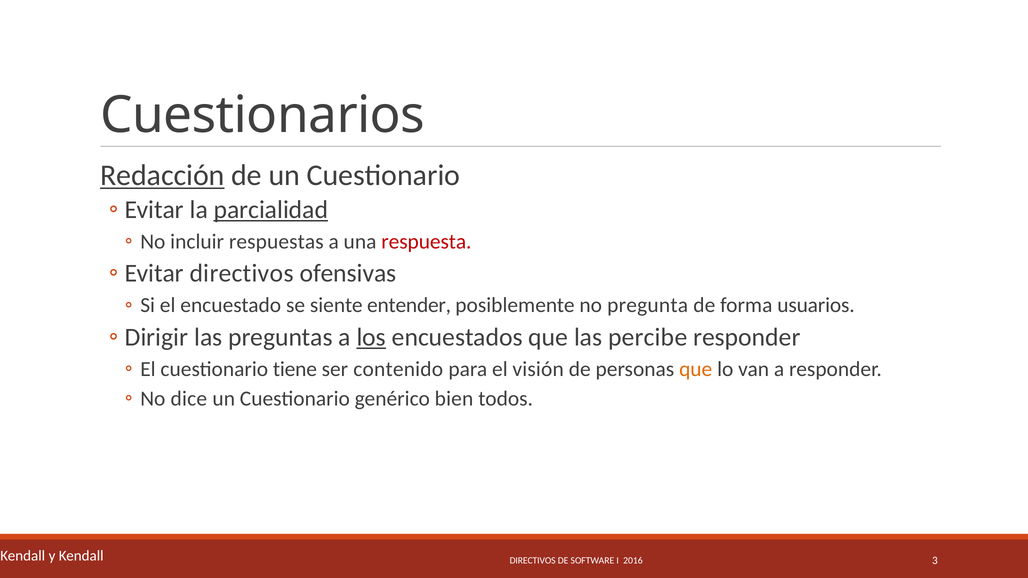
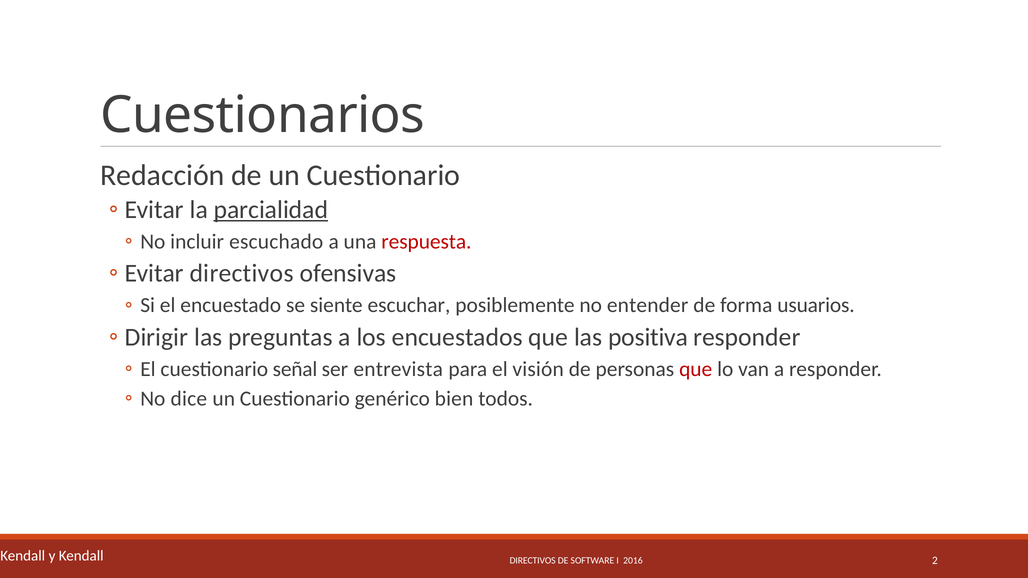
Redacción underline: present -> none
respuestas: respuestas -> escuchado
entender: entender -> escuchar
pregunta: pregunta -> entender
los underline: present -> none
percibe: percibe -> positiva
tiene: tiene -> señal
contenido: contenido -> entrevista
que at (696, 369) colour: orange -> red
3: 3 -> 2
